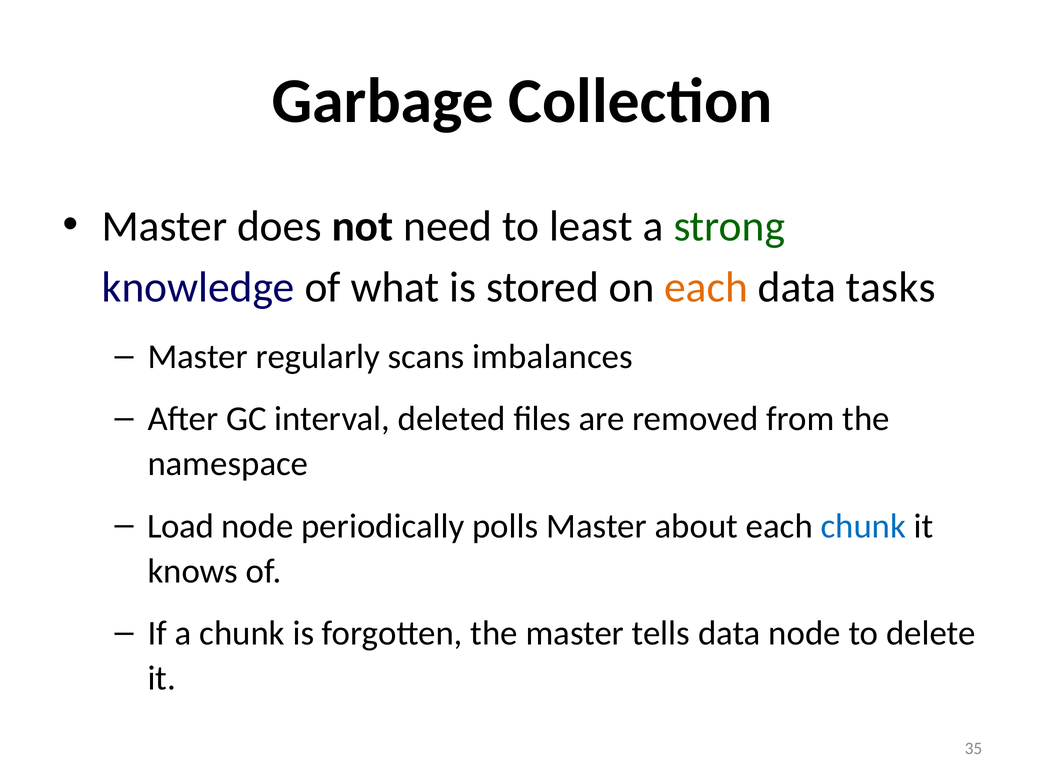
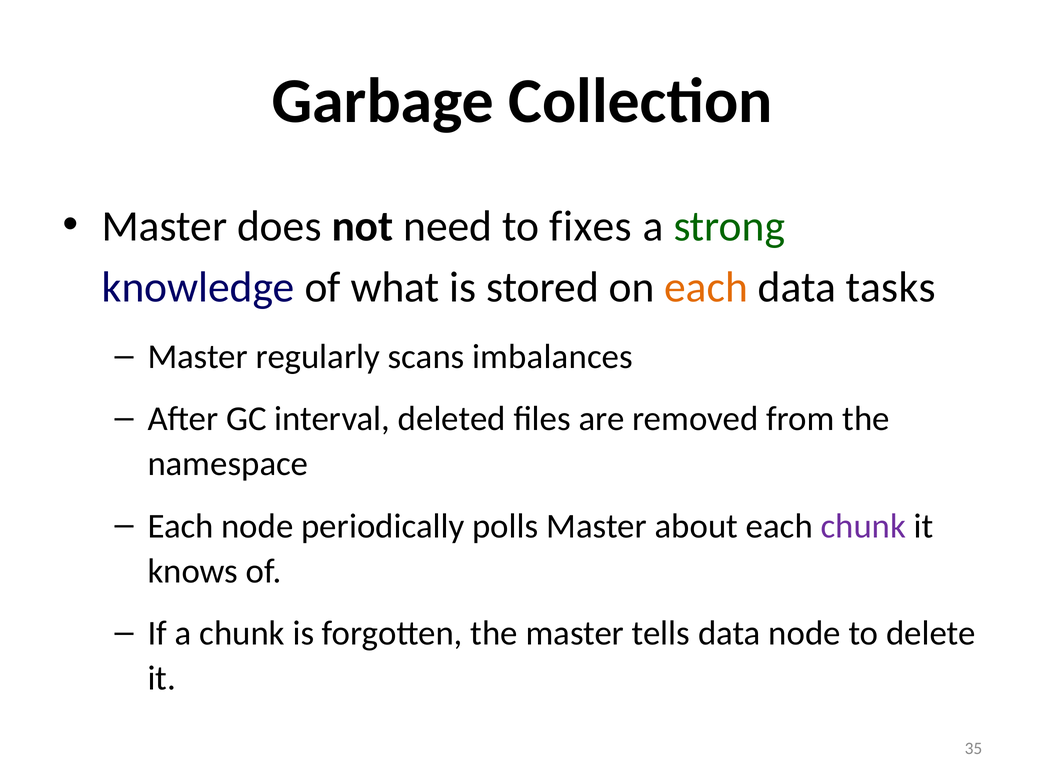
least: least -> fixes
Load at (181, 526): Load -> Each
chunk at (863, 526) colour: blue -> purple
